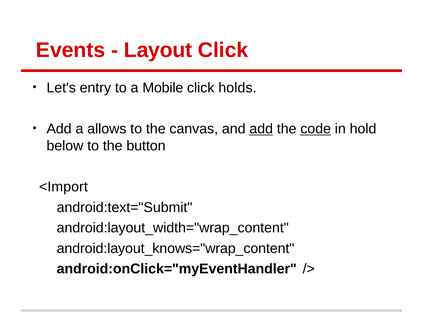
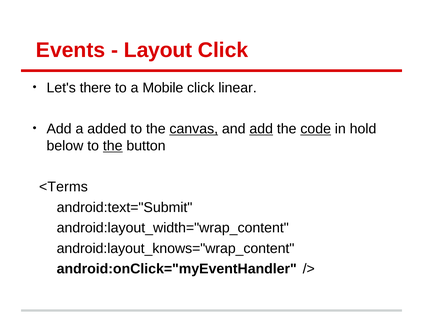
entry: entry -> there
holds: holds -> linear
allows: allows -> added
canvas underline: none -> present
the at (113, 146) underline: none -> present
<Import: <Import -> <Terms
